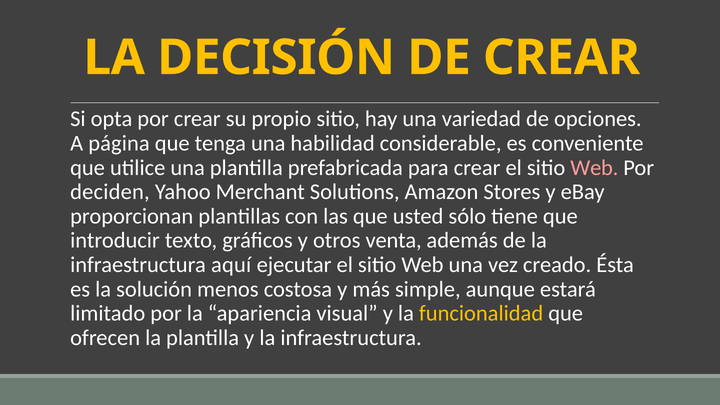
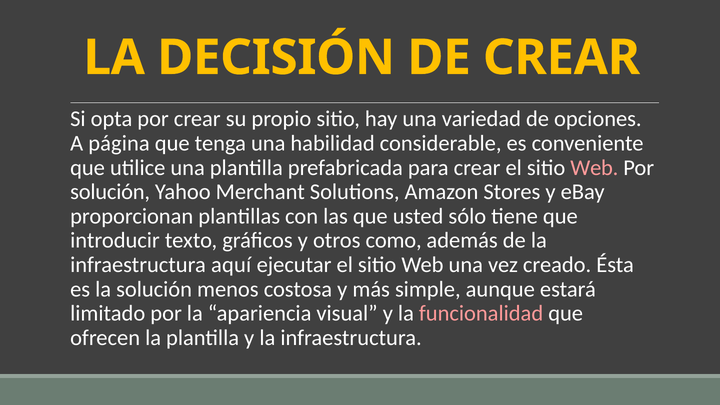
deciden at (110, 192): deciden -> solución
venta: venta -> como
funcionalidad colour: yellow -> pink
